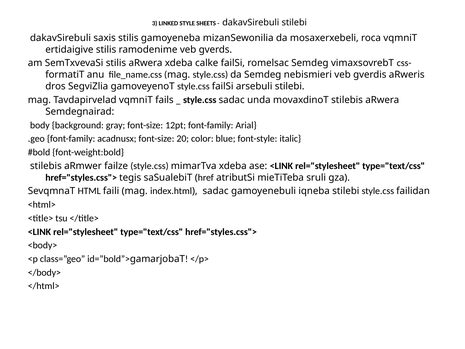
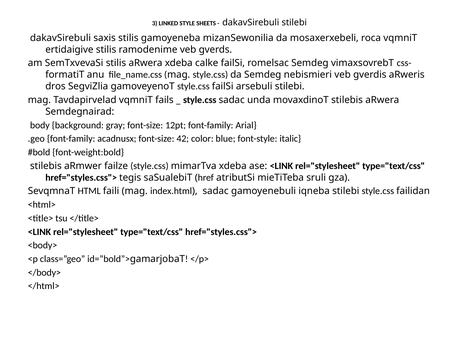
20: 20 -> 42
